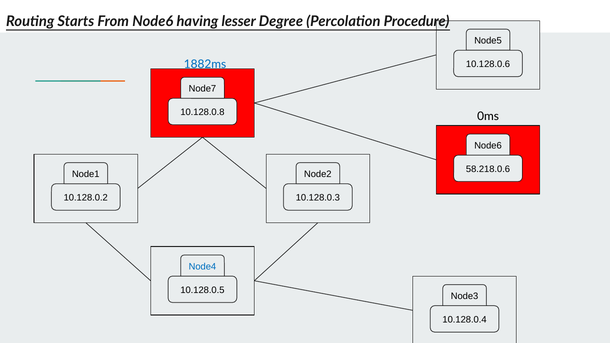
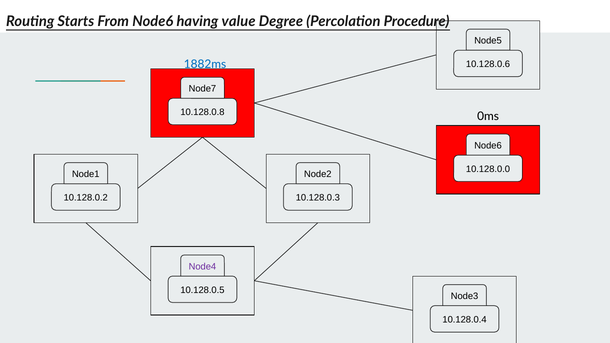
lesser: lesser -> value
58.218.0.6: 58.218.0.6 -> 10.128.0.0
Node4 colour: blue -> purple
